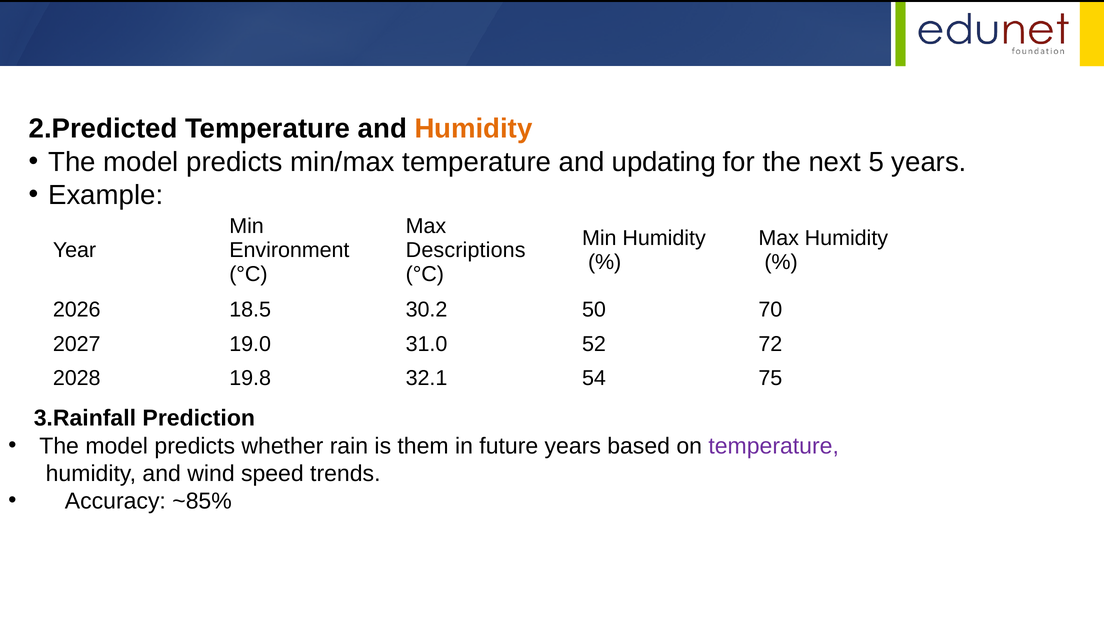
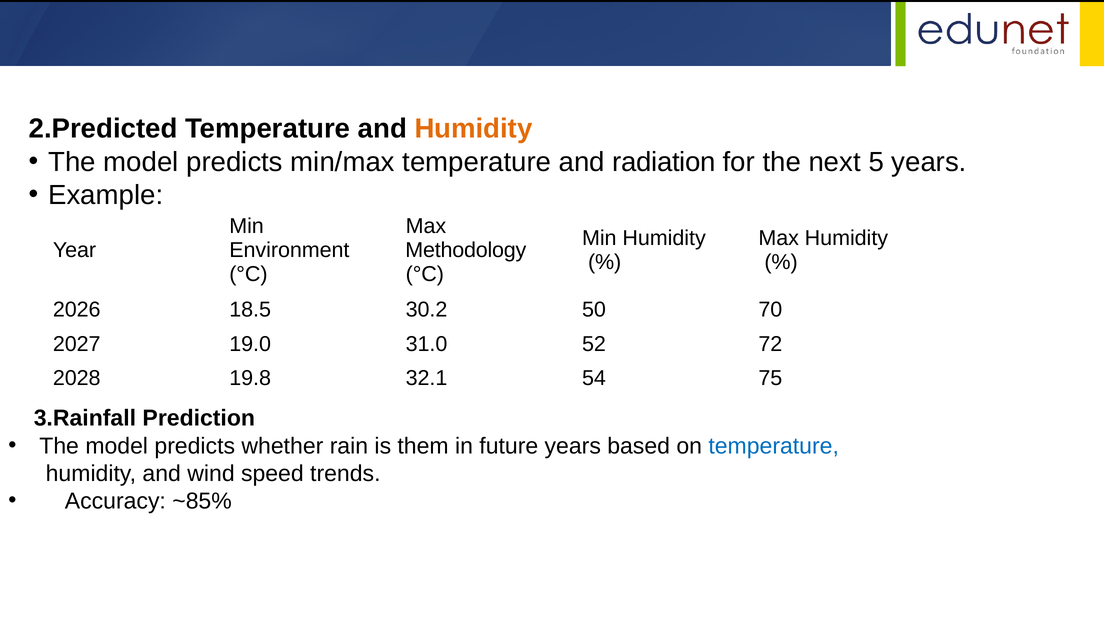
updating: updating -> radiation
Descriptions: Descriptions -> Methodology
temperature at (774, 446) colour: purple -> blue
